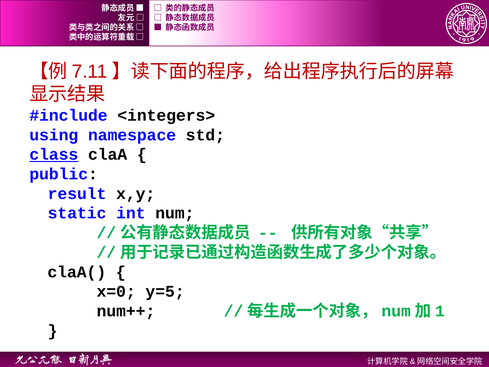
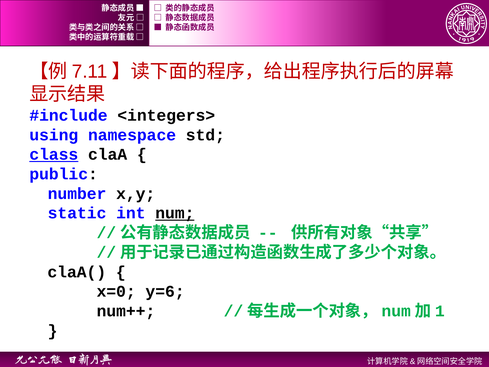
result: result -> number
num underline: none -> present
y=5: y=5 -> y=6
